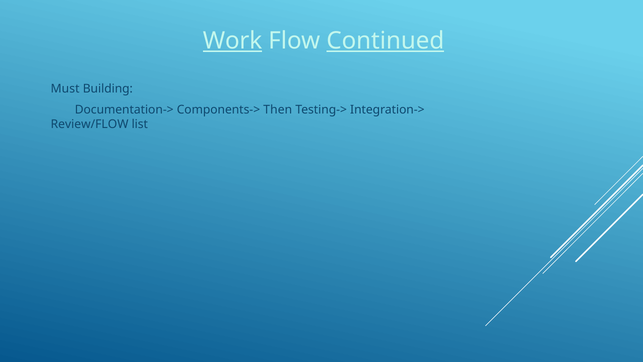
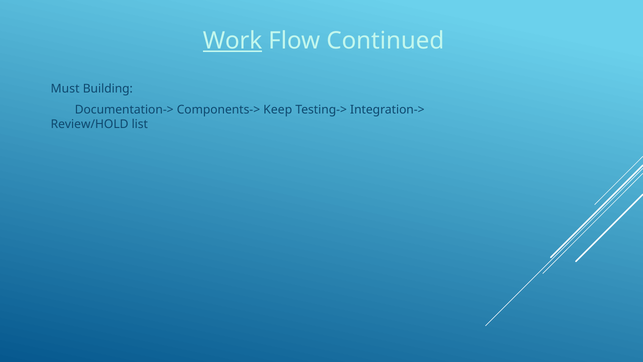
Continued underline: present -> none
Then: Then -> Keep
Review/FLOW: Review/FLOW -> Review/HOLD
